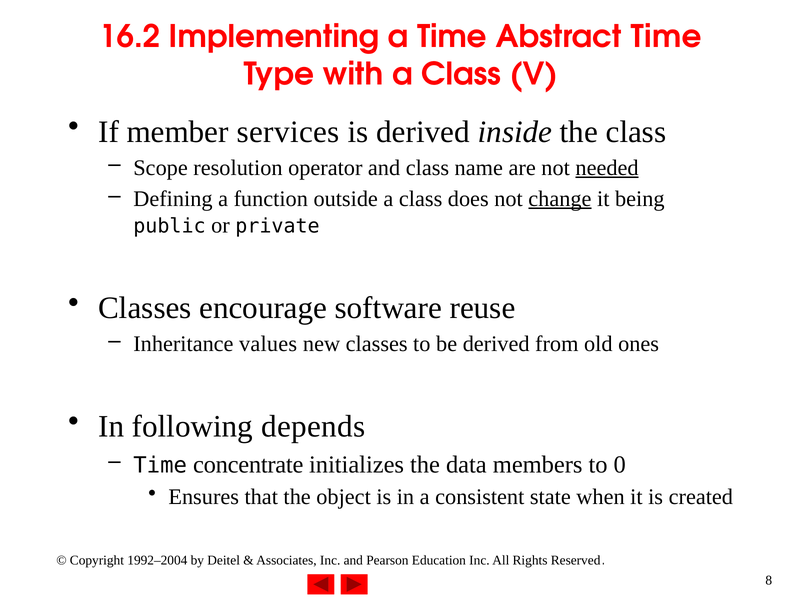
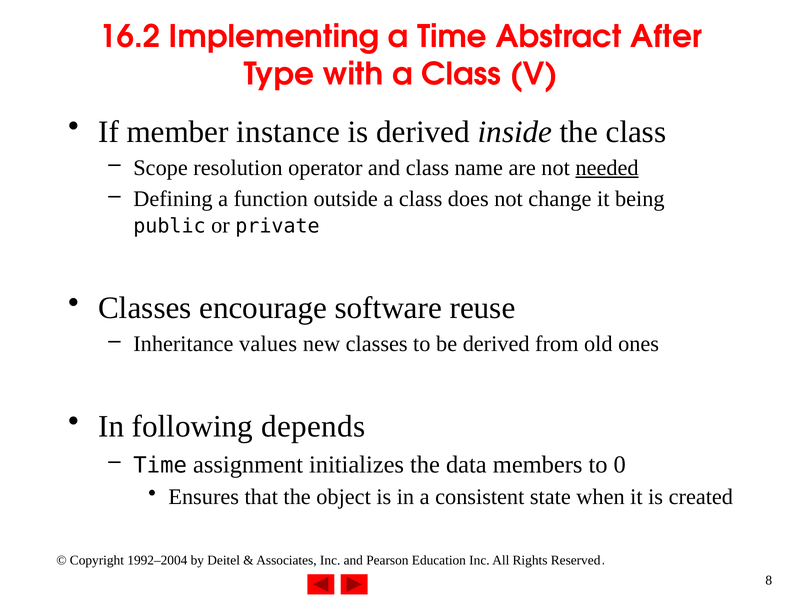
Abstract Time: Time -> After
services: services -> instance
change underline: present -> none
concentrate: concentrate -> assignment
